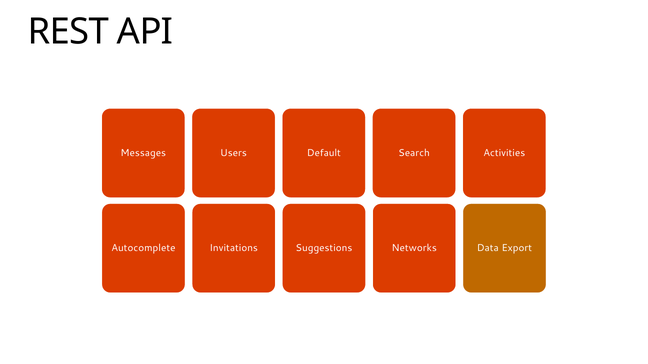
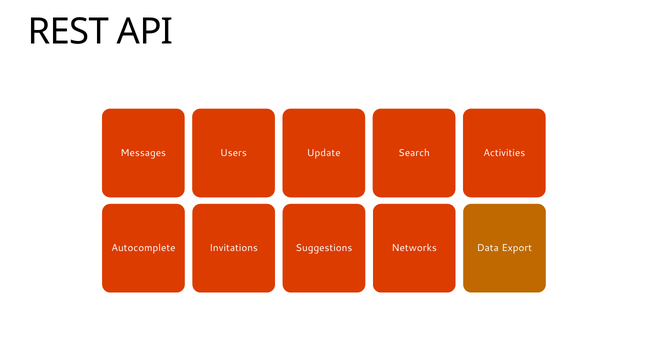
Default: Default -> Update
